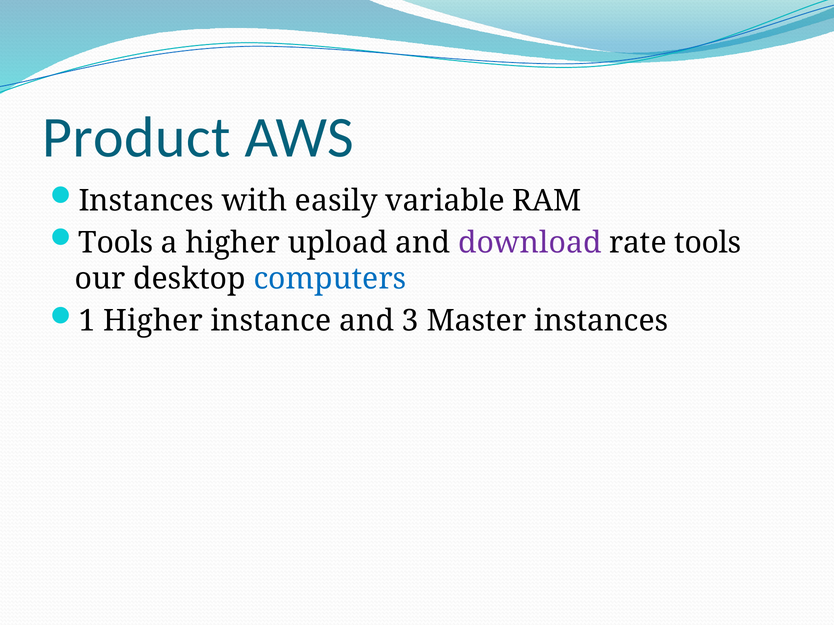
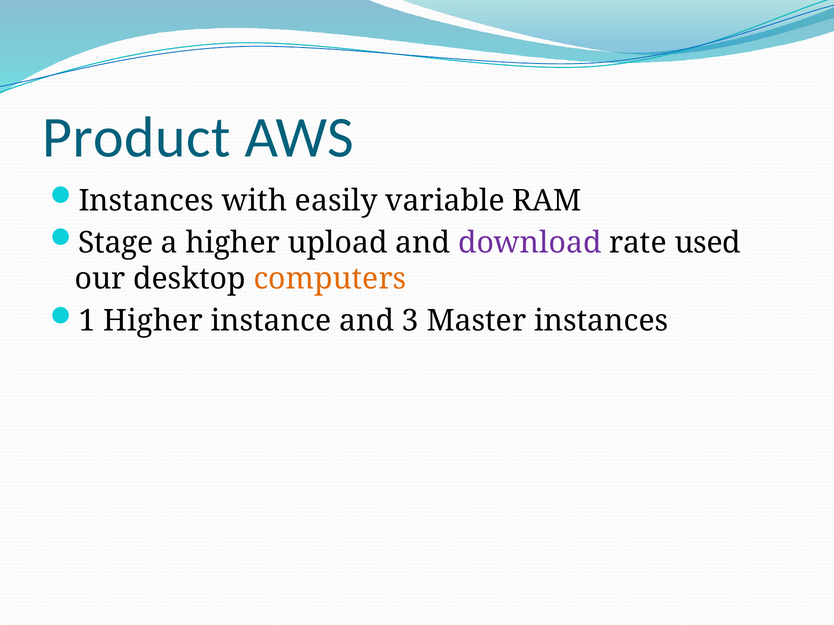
Tools at (116, 243): Tools -> Stage
rate tools: tools -> used
computers colour: blue -> orange
